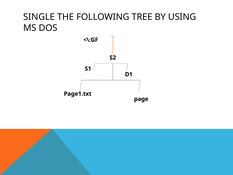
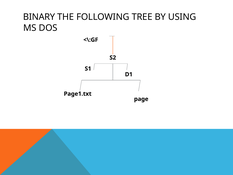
SINGLE: SINGLE -> BINARY
